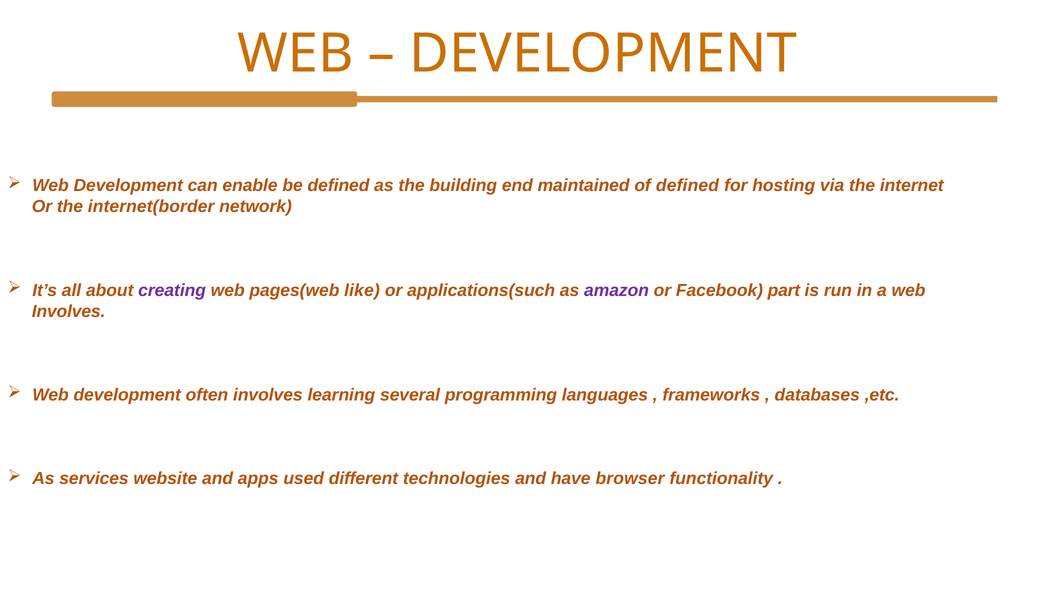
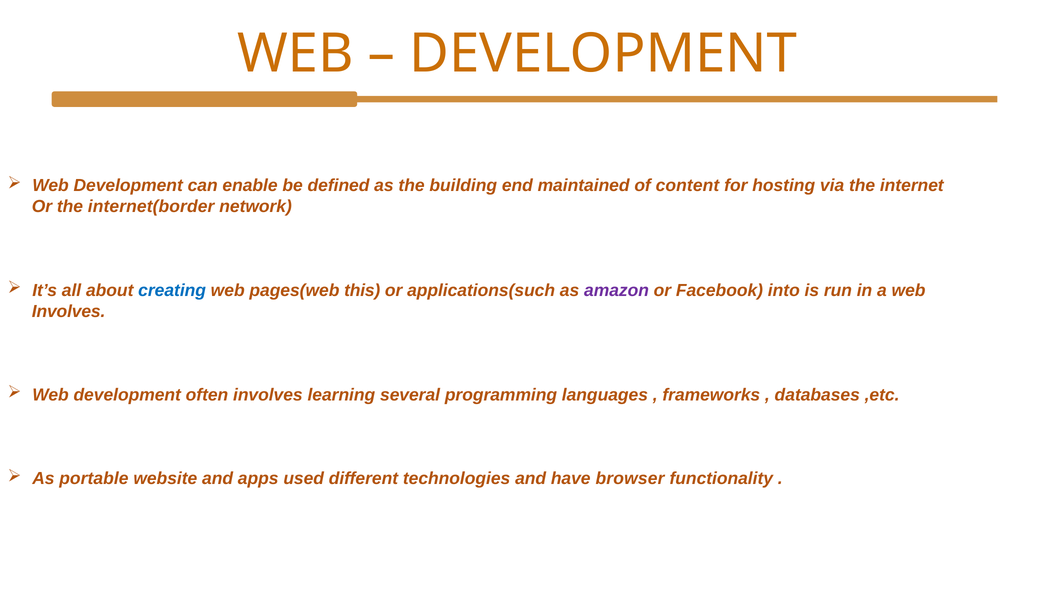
of defined: defined -> content
creating colour: purple -> blue
like: like -> this
part: part -> into
services: services -> portable
